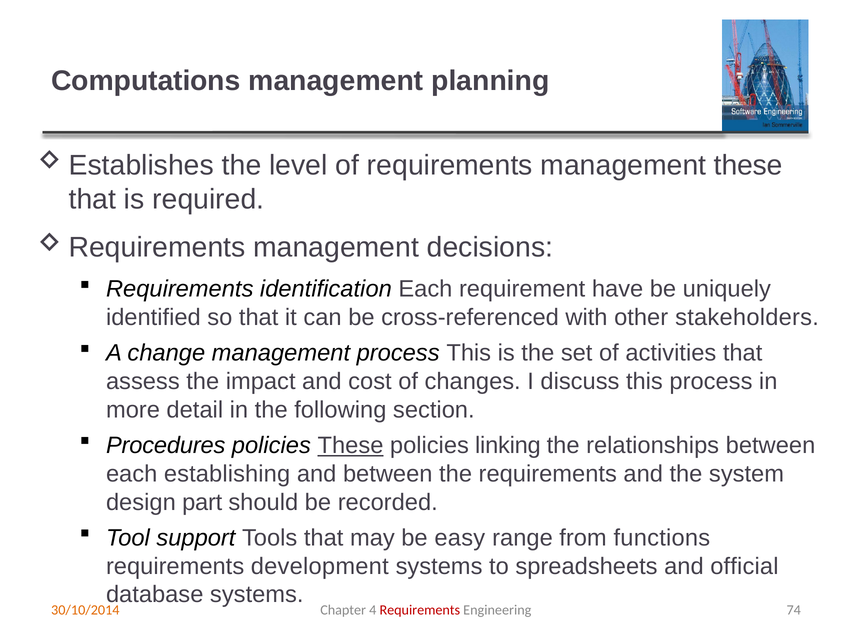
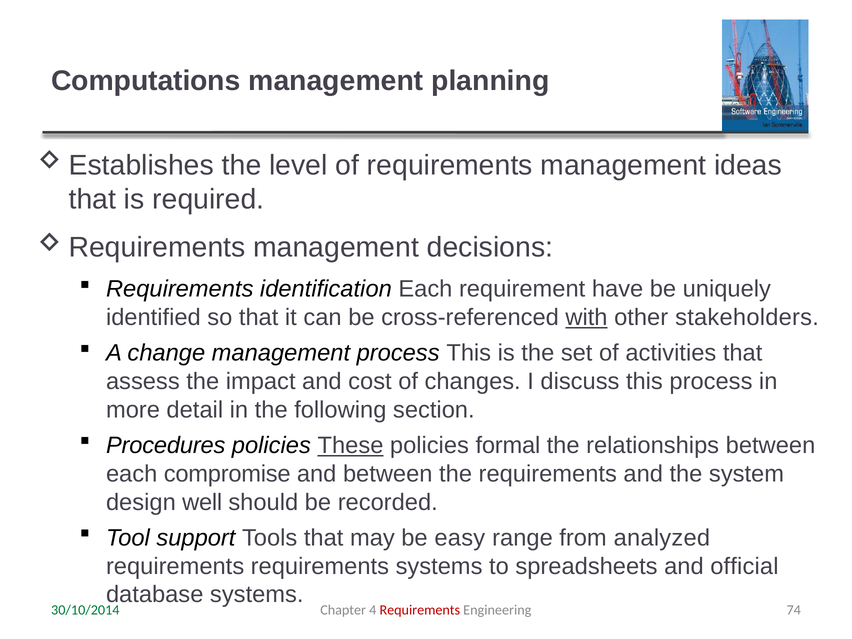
management these: these -> ideas
with underline: none -> present
linking: linking -> formal
establishing: establishing -> compromise
part: part -> well
functions: functions -> analyzed
requirements development: development -> requirements
30/10/2014 colour: orange -> green
